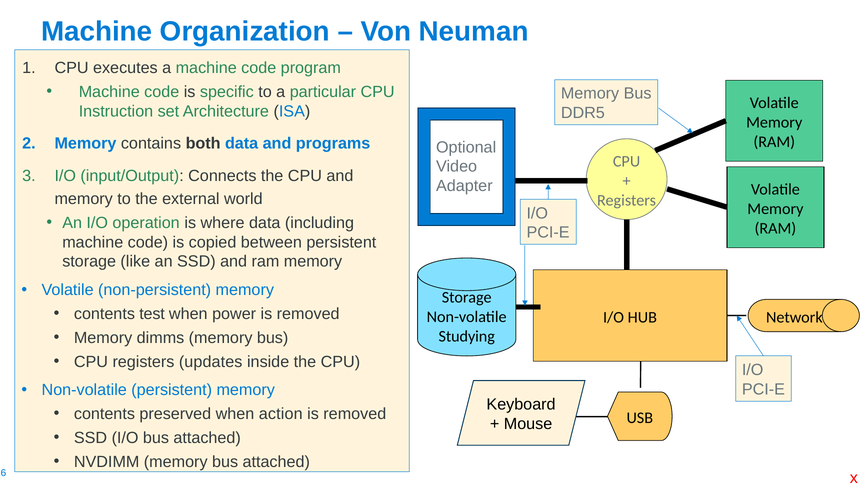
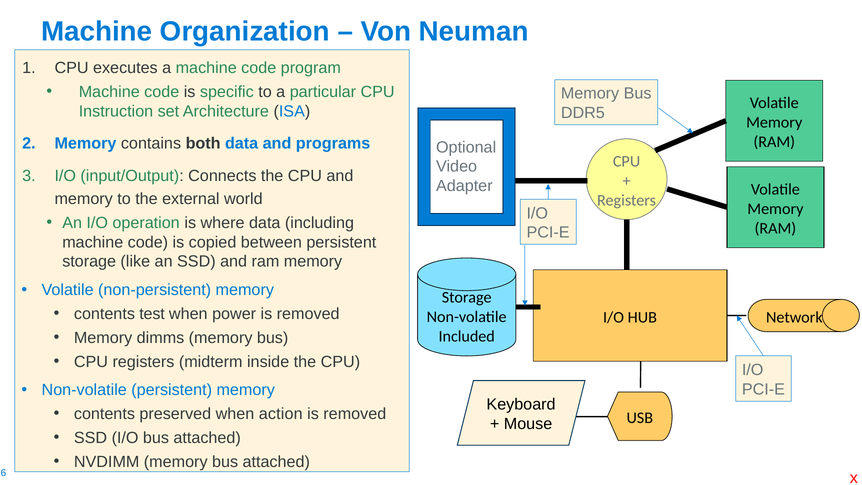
Studying: Studying -> Included
updates: updates -> midterm
